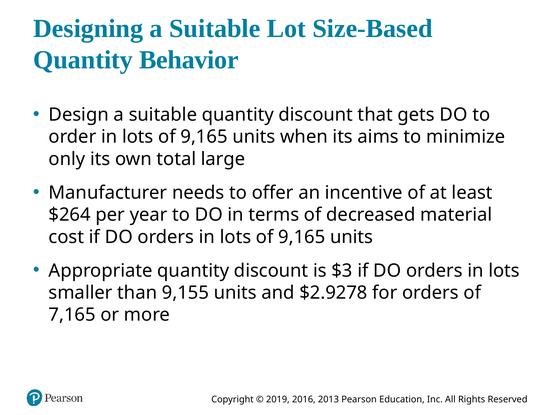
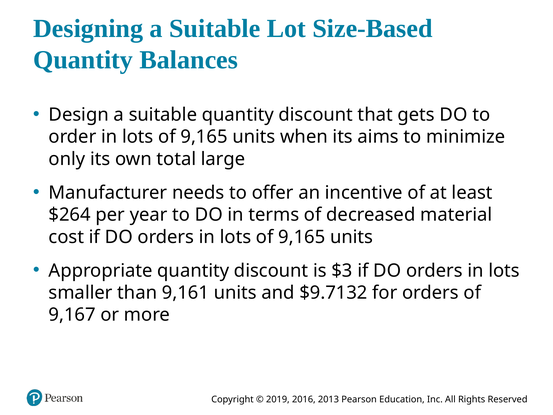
Behavior: Behavior -> Balances
9,155: 9,155 -> 9,161
$2.9278: $2.9278 -> $9.7132
7,165: 7,165 -> 9,167
